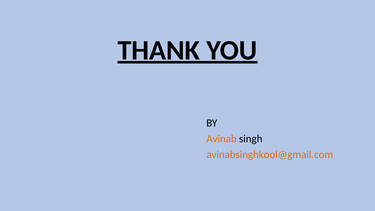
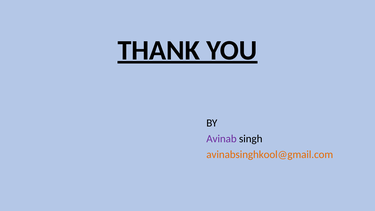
Avinab colour: orange -> purple
